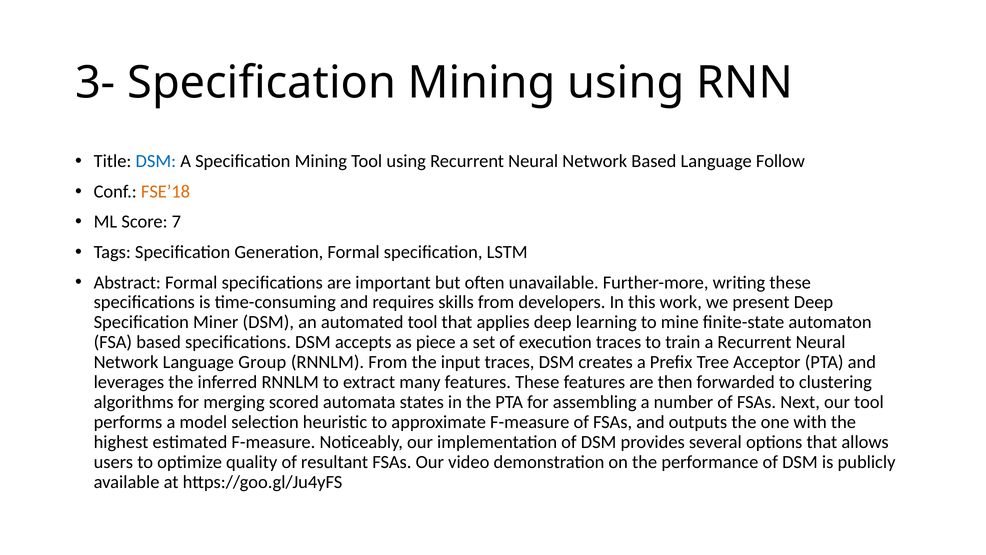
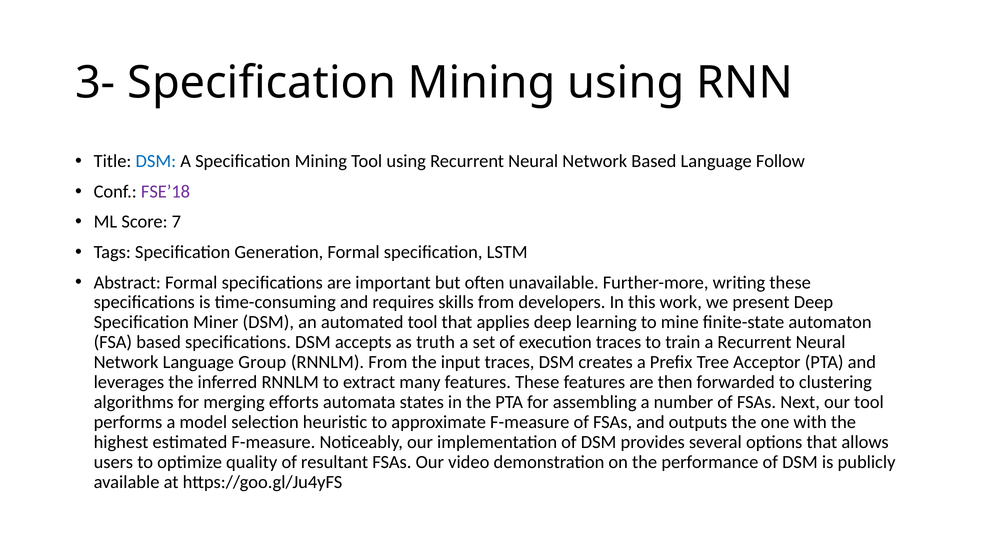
FSE’18 colour: orange -> purple
piece: piece -> truth
scored: scored -> efforts
